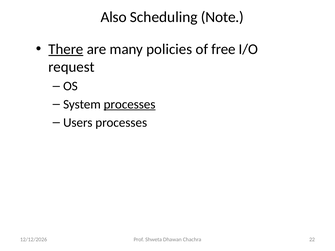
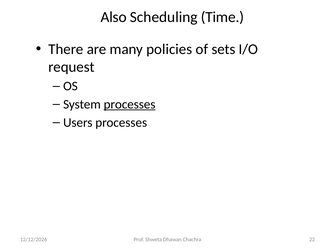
Note: Note -> Time
There underline: present -> none
free: free -> sets
